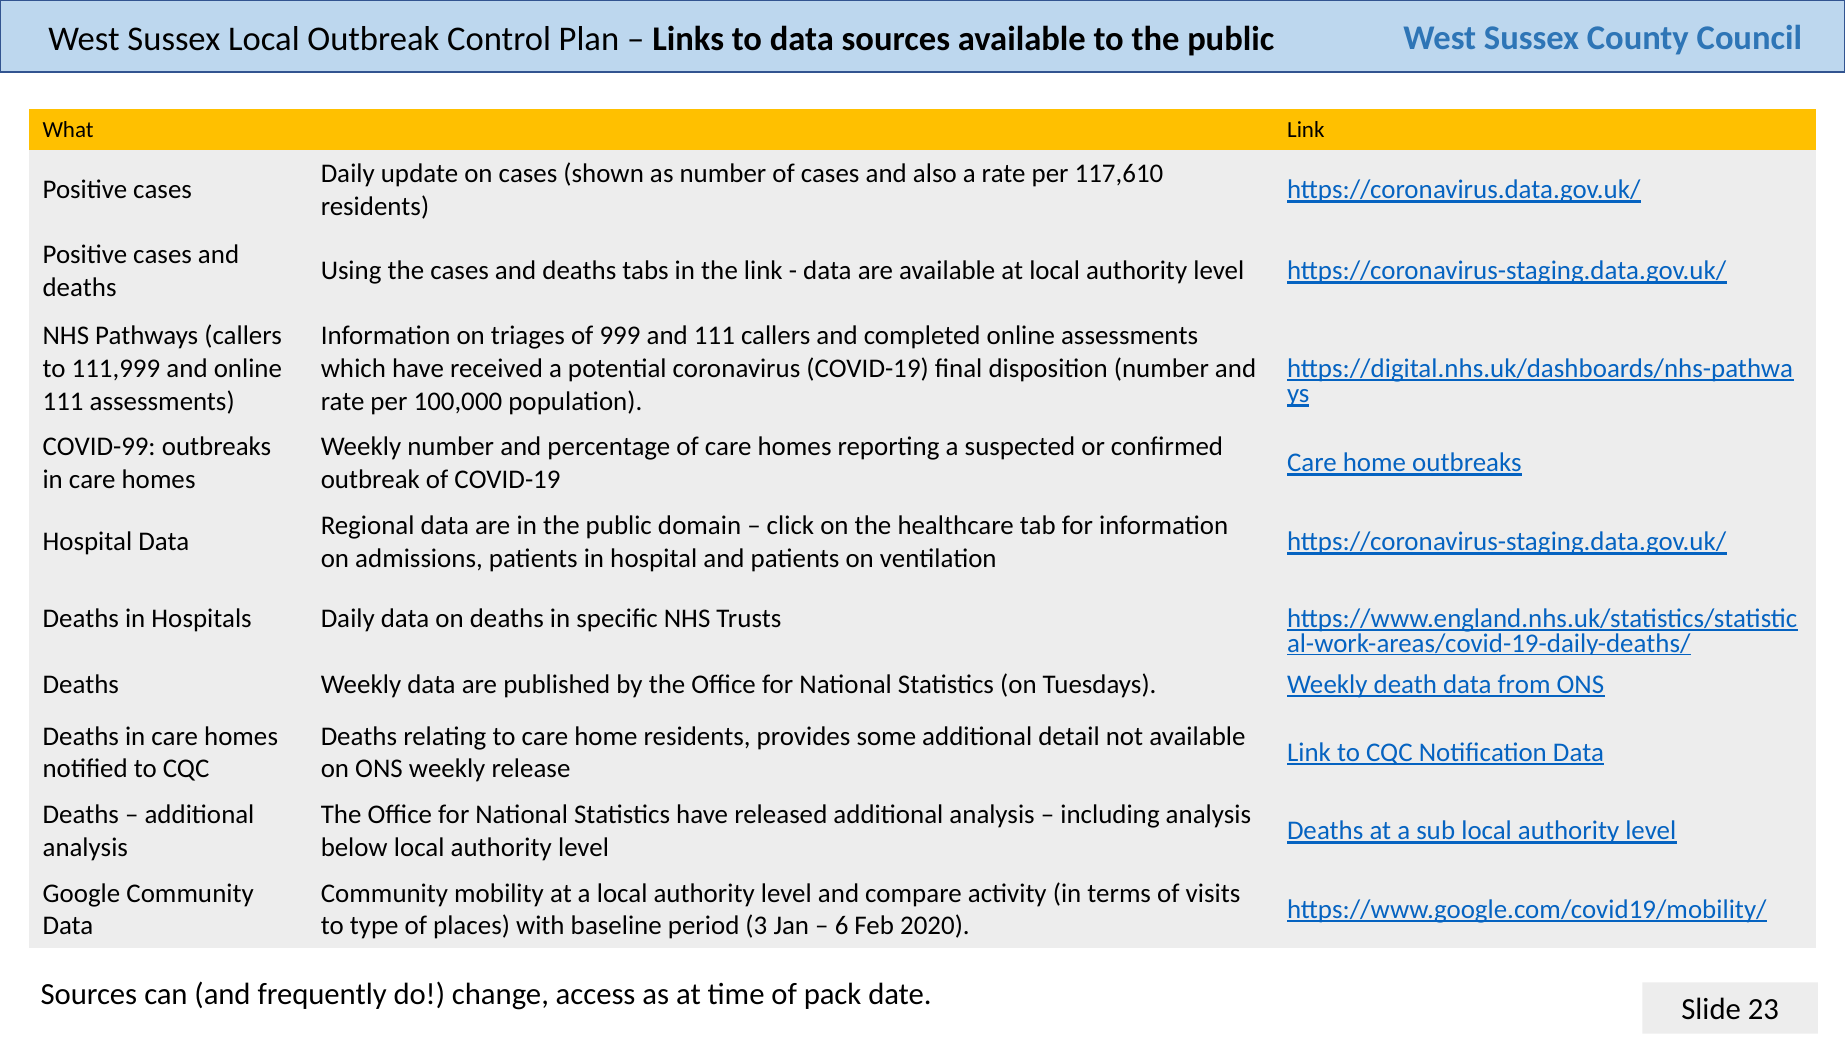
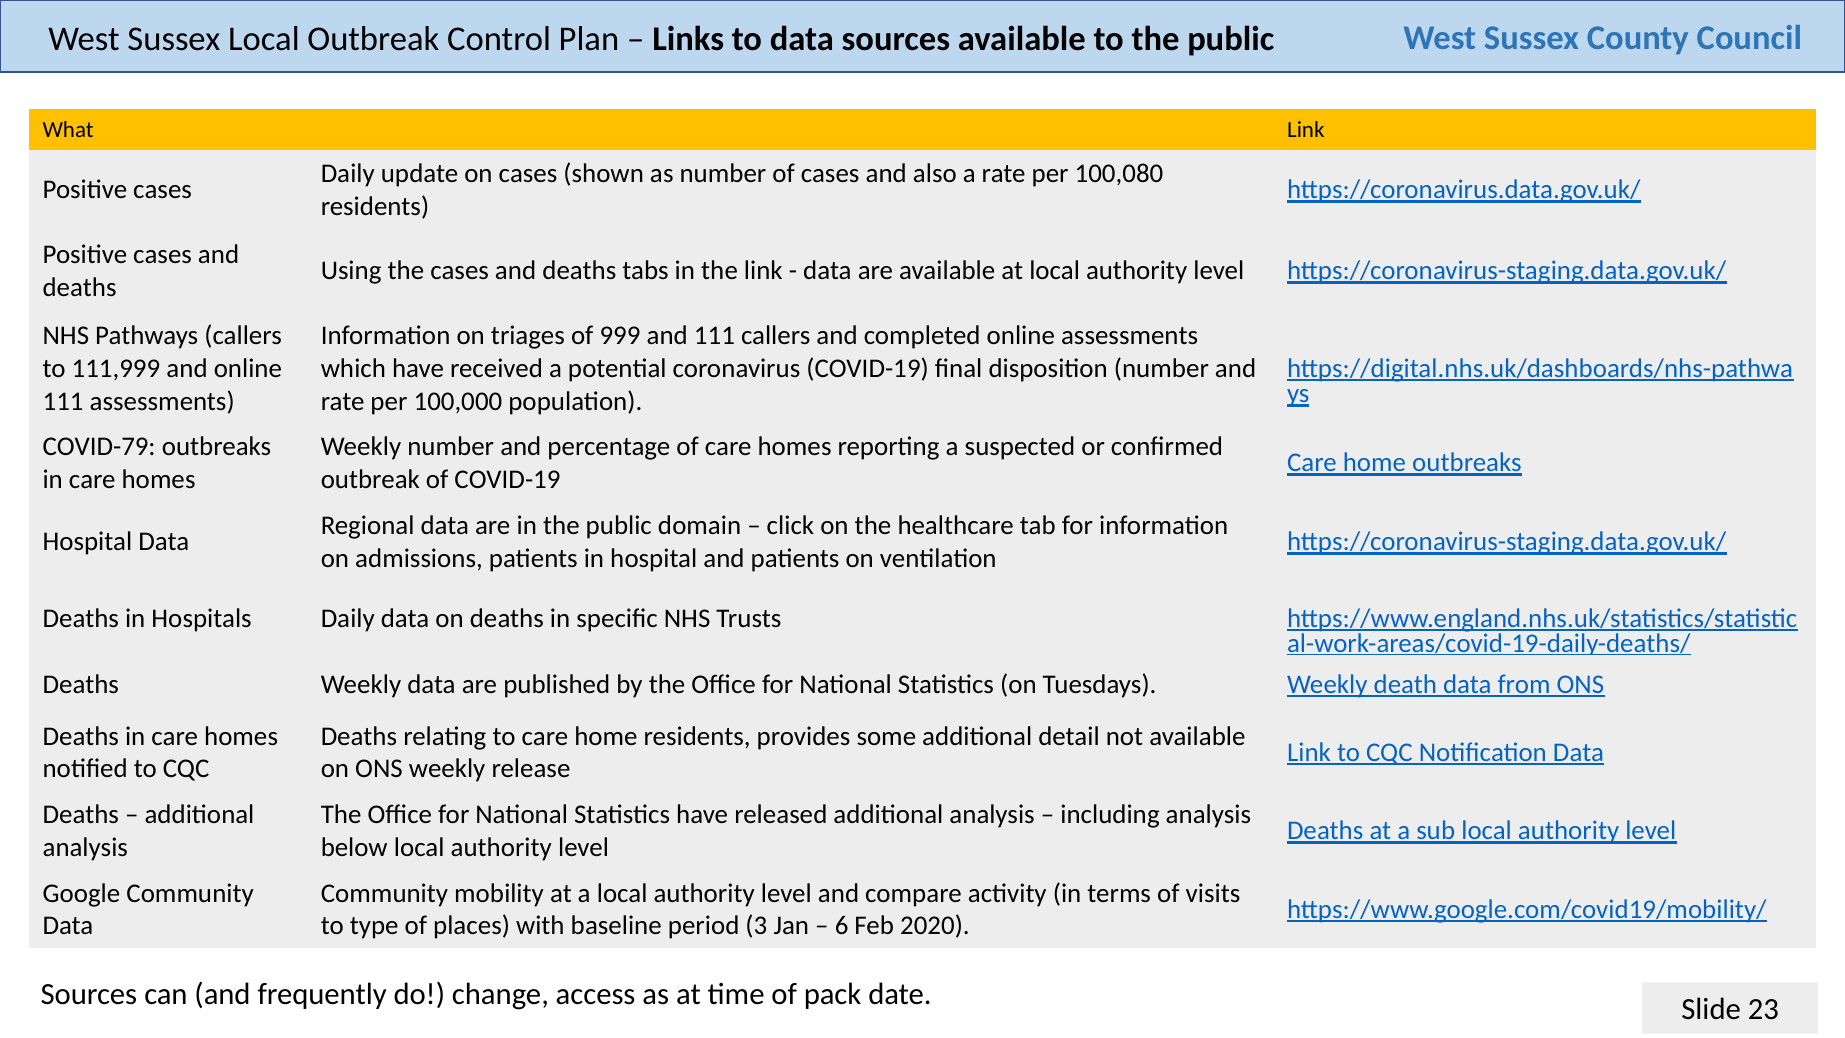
117,610: 117,610 -> 100,080
COVID-99: COVID-99 -> COVID-79
